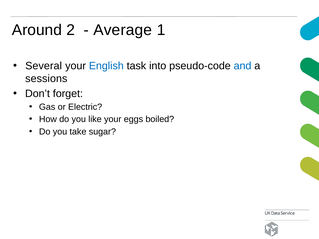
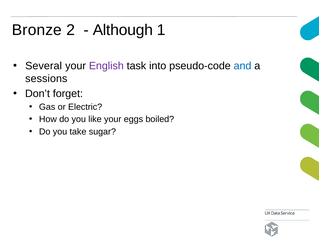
Around: Around -> Bronze
Average: Average -> Although
English colour: blue -> purple
